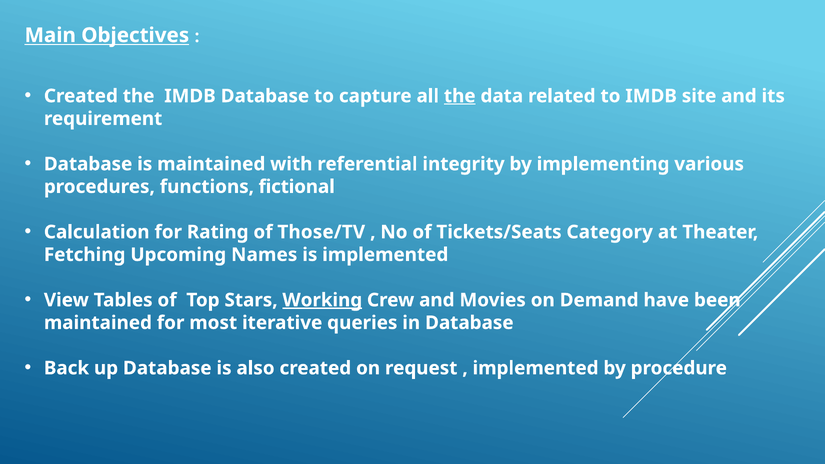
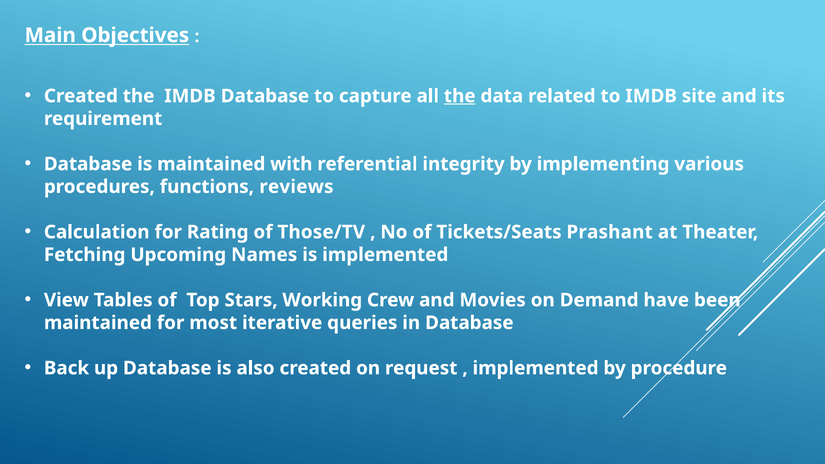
fictional: fictional -> reviews
Category: Category -> Prashant
Working underline: present -> none
